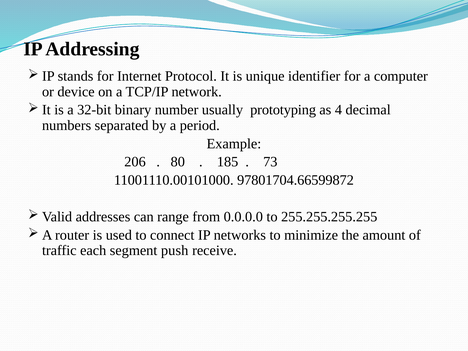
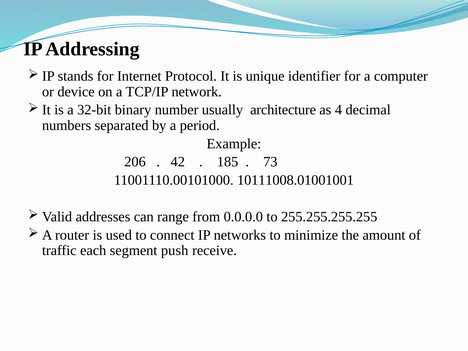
prototyping: prototyping -> architecture
80: 80 -> 42
97801704.66599872: 97801704.66599872 -> 10111008.01001001
